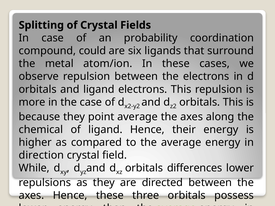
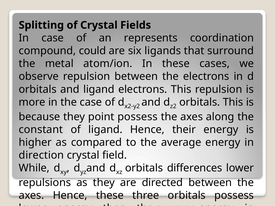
probability: probability -> represents
point average: average -> possess
chemical: chemical -> constant
